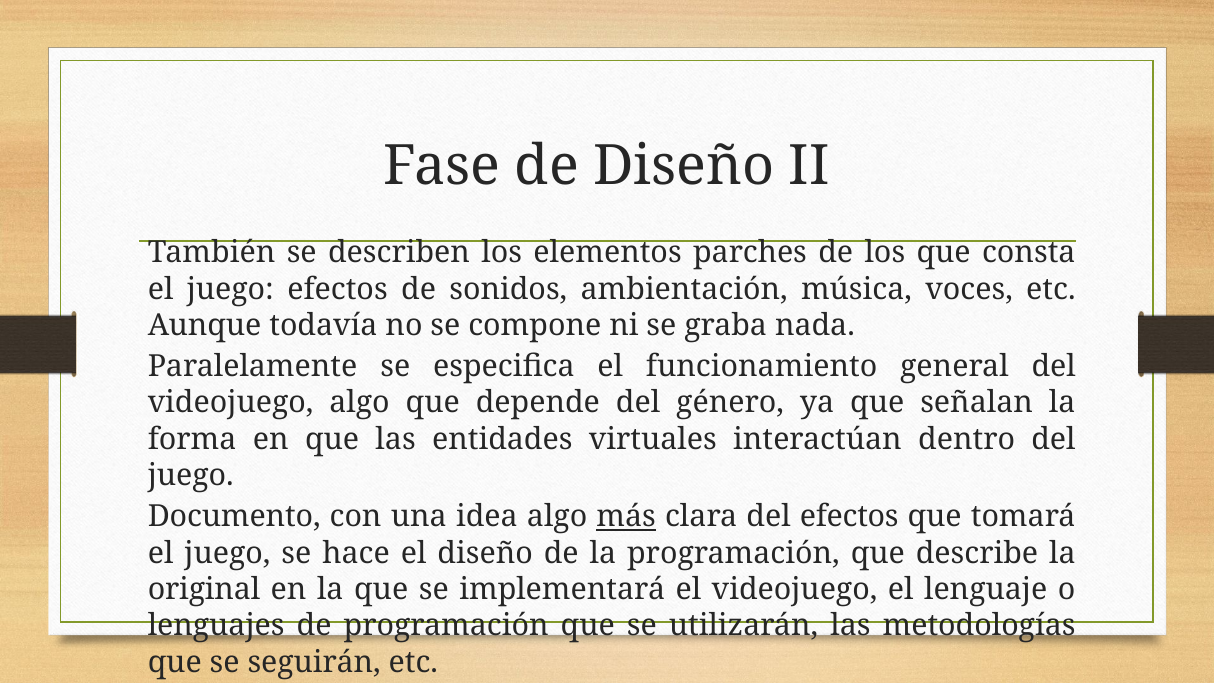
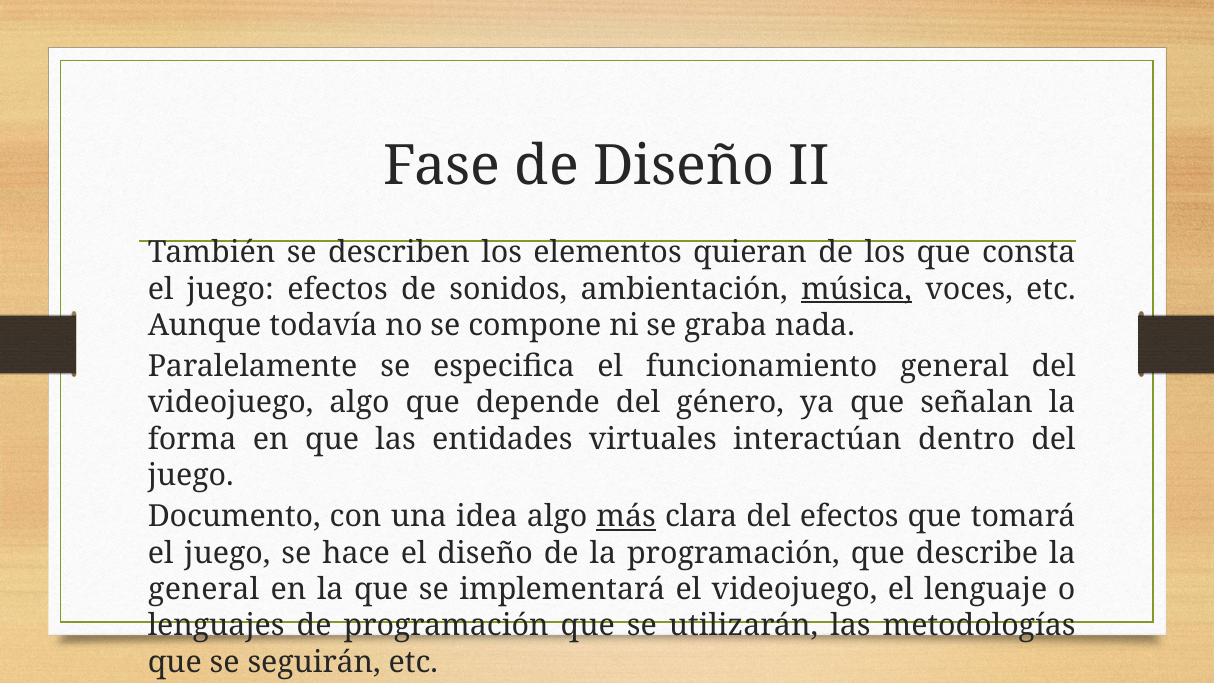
parches: parches -> quieran
música underline: none -> present
original at (204, 589): original -> general
